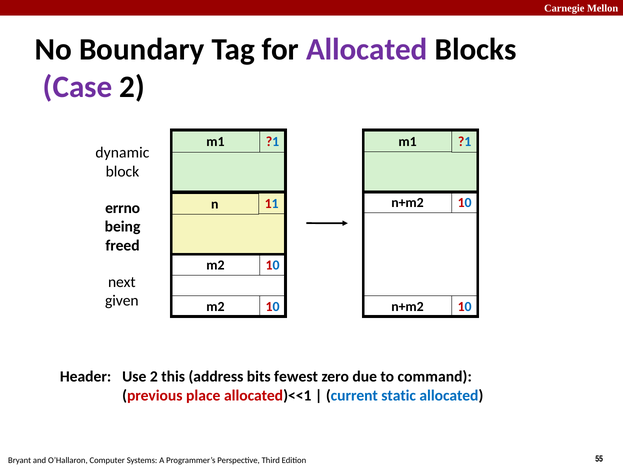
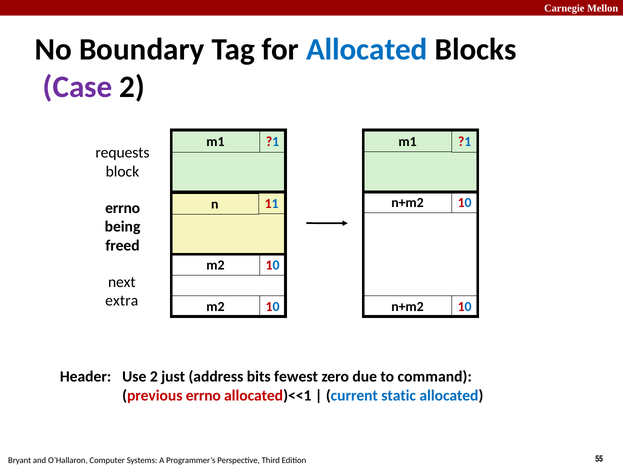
Allocated at (367, 50) colour: purple -> blue
dynamic: dynamic -> requests
given: given -> extra
this: this -> just
previous place: place -> errno
